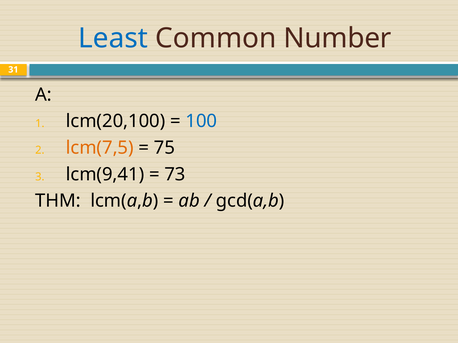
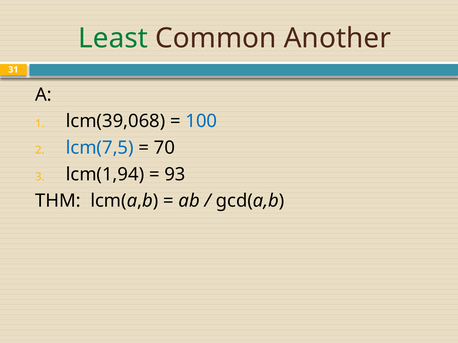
Least colour: blue -> green
Number: Number -> Another
lcm(20,100: lcm(20,100 -> lcm(39,068
lcm(7,5 colour: orange -> blue
75: 75 -> 70
lcm(9,41: lcm(9,41 -> lcm(1,94
73: 73 -> 93
